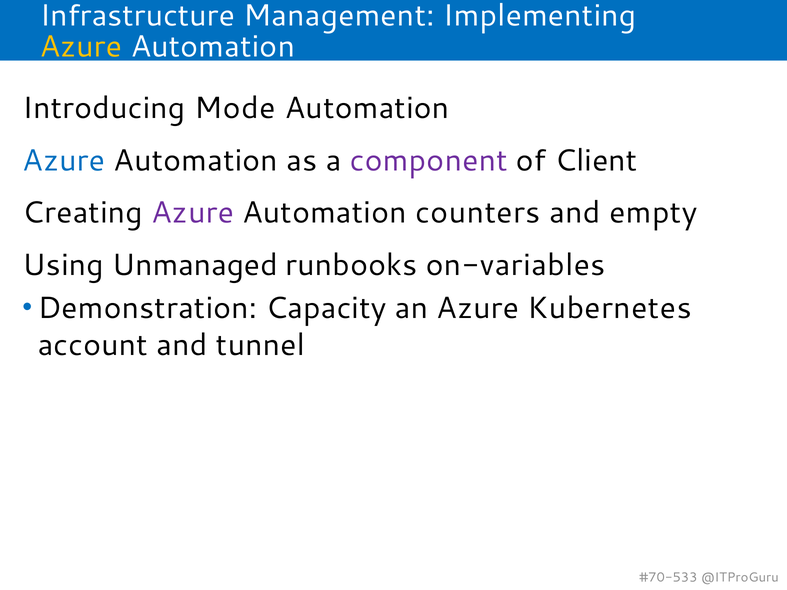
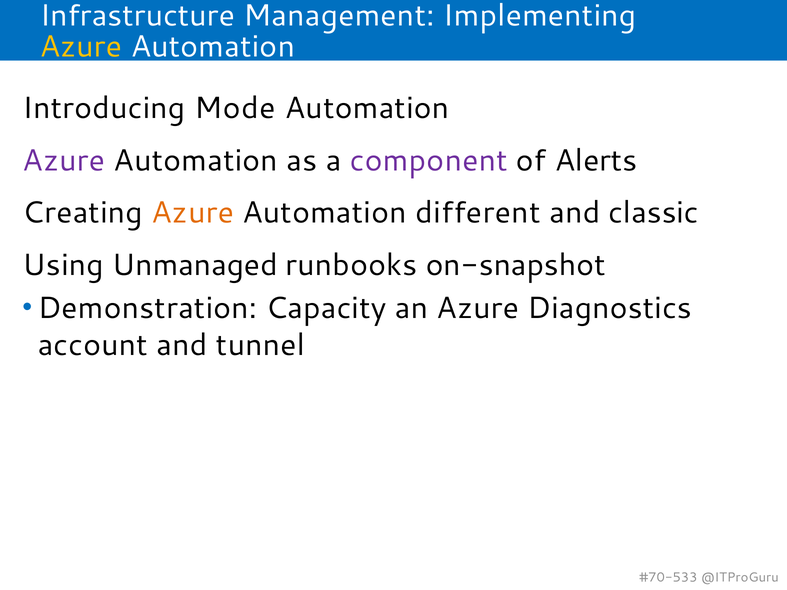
Azure at (64, 161) colour: blue -> purple
Client: Client -> Alerts
Azure at (193, 213) colour: purple -> orange
counters: counters -> different
empty: empty -> classic
on-variables: on-variables -> on-snapshot
Kubernetes: Kubernetes -> Diagnostics
